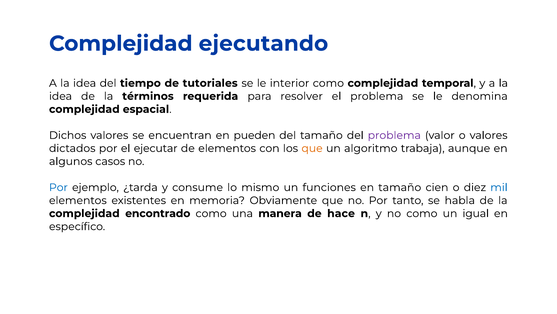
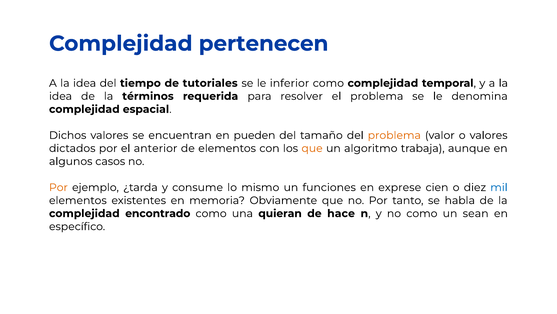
ejecutando: ejecutando -> pertenecen
interior: interior -> inferior
problema at (394, 135) colour: purple -> orange
ejecutar: ejecutar -> anterior
Por at (58, 187) colour: blue -> orange
en tamaño: tamaño -> exprese
manera: manera -> quieran
igual: igual -> sean
